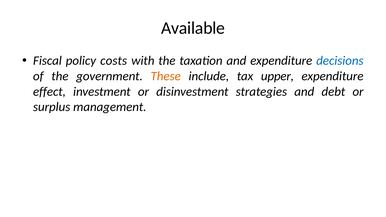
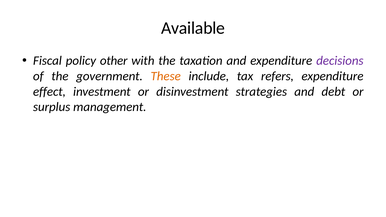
costs: costs -> other
decisions colour: blue -> purple
upper: upper -> refers
